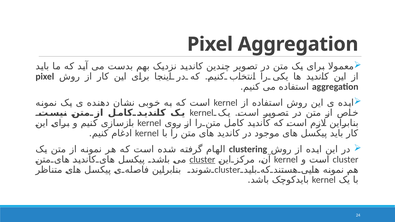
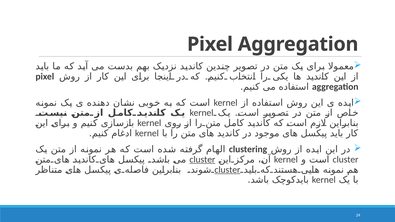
cluster at (227, 170) underline: none -> present
